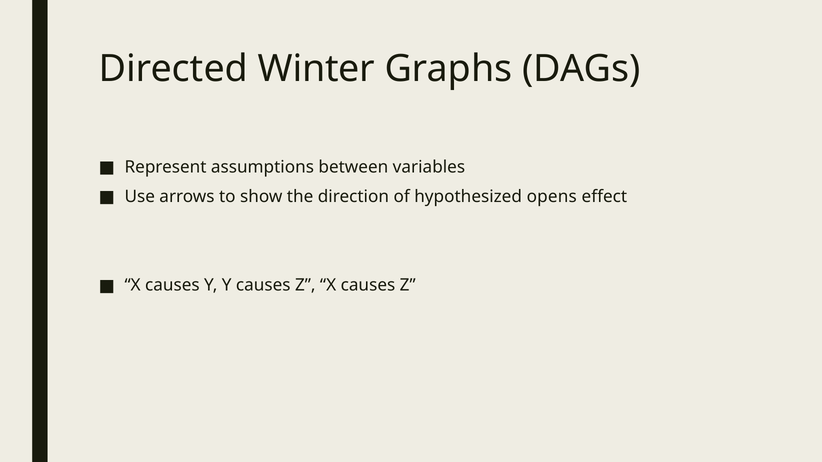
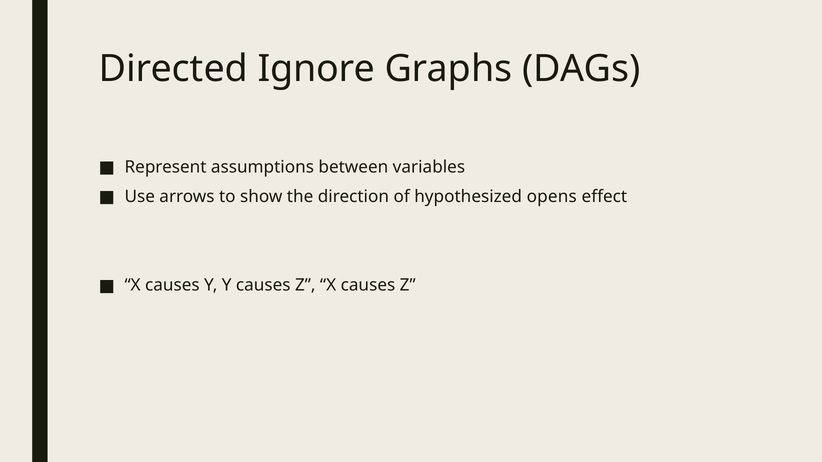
Winter: Winter -> Ignore
